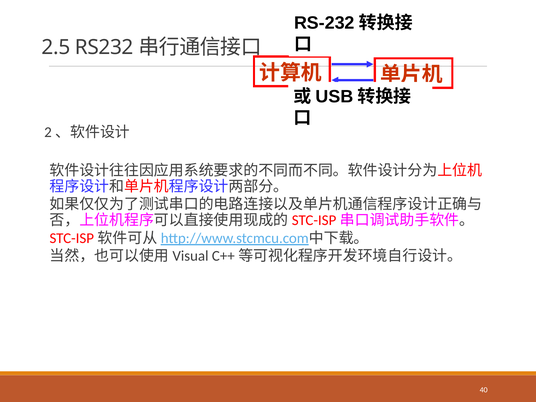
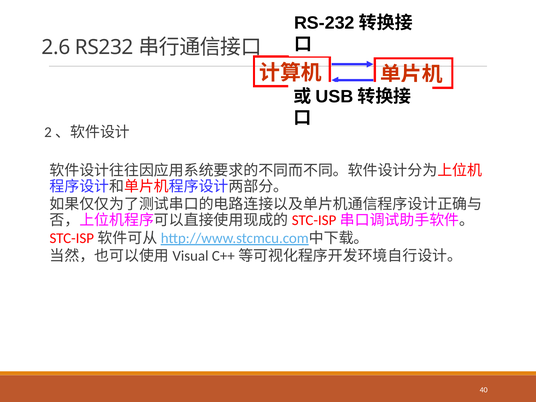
2.5: 2.5 -> 2.6
